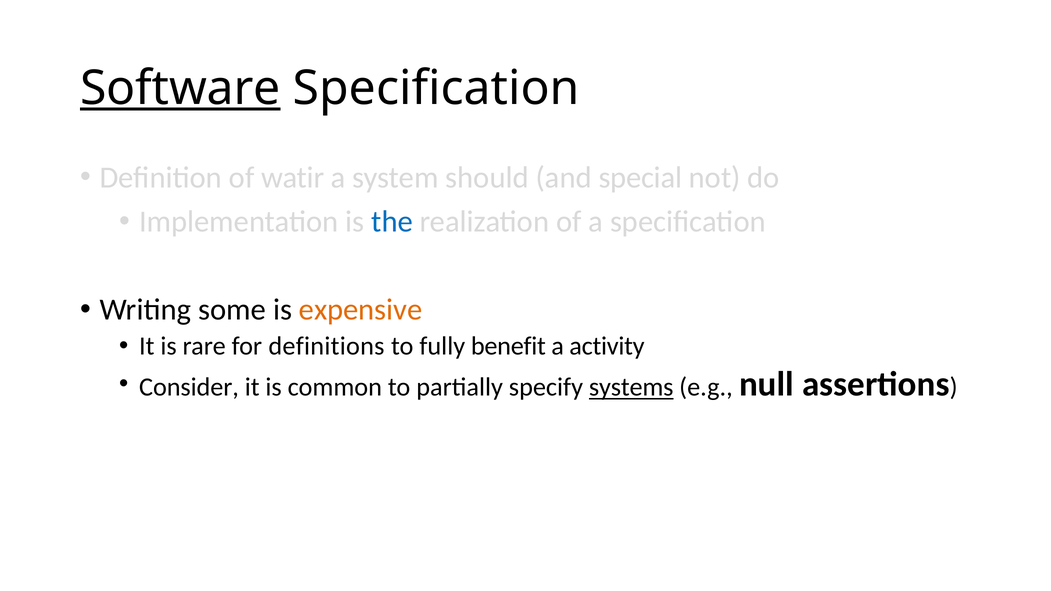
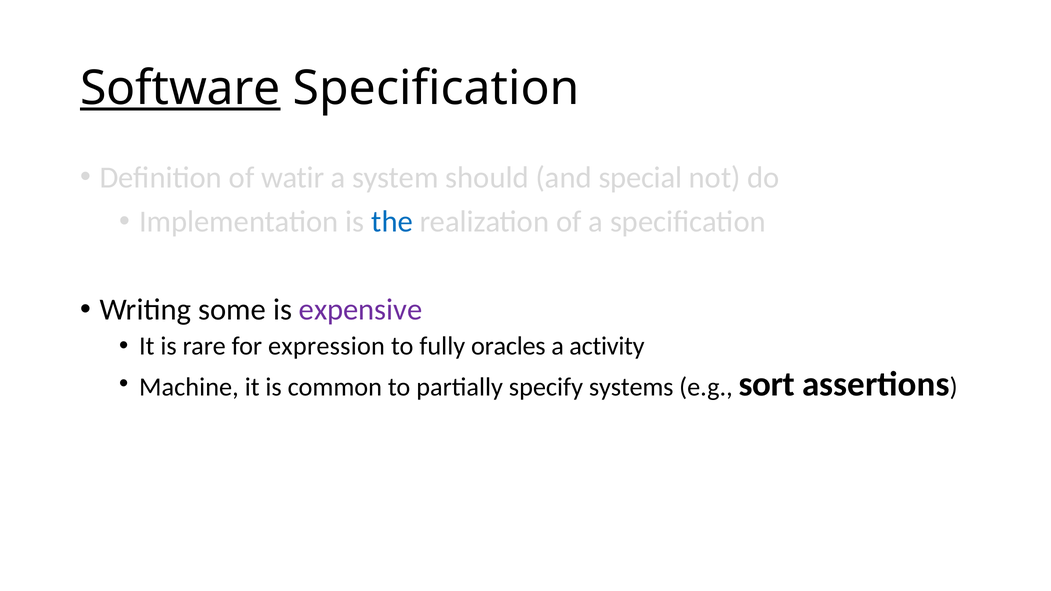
expensive colour: orange -> purple
definitions: definitions -> expression
benefit: benefit -> oracles
Consider: Consider -> Machine
systems underline: present -> none
null: null -> sort
